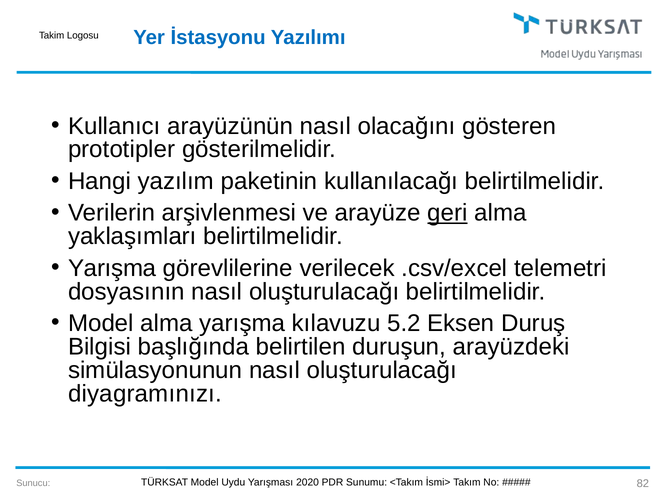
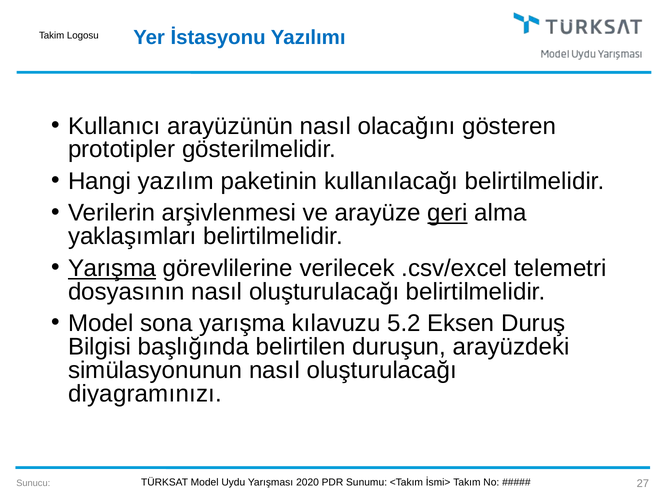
Yarışma at (112, 268) underline: none -> present
Model alma: alma -> sona
82: 82 -> 27
